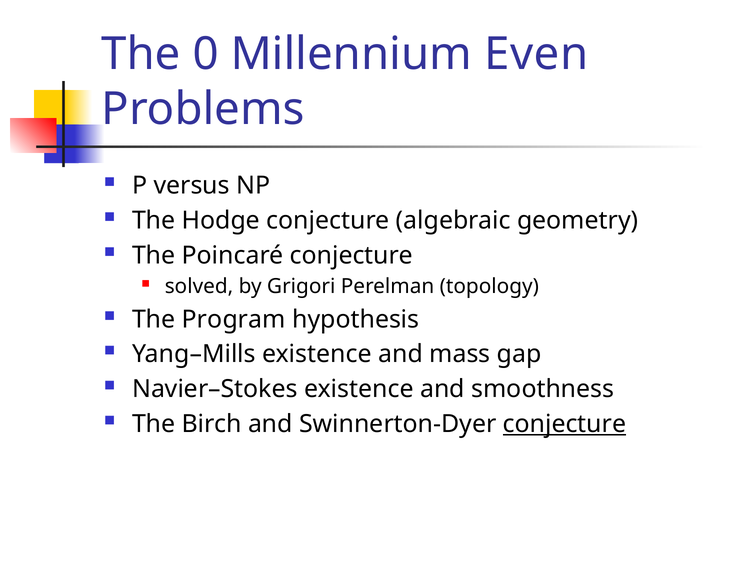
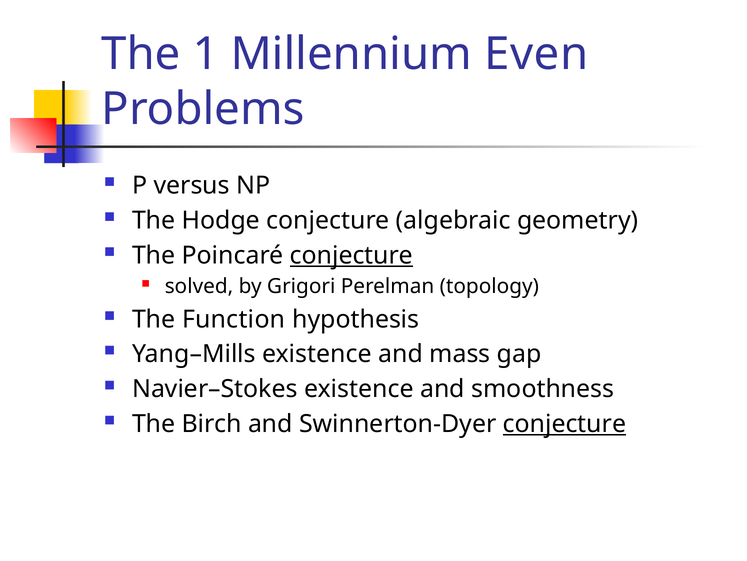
0: 0 -> 1
conjecture at (351, 255) underline: none -> present
Program: Program -> Function
